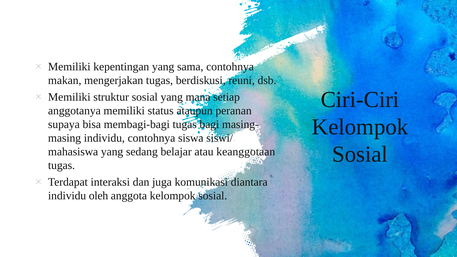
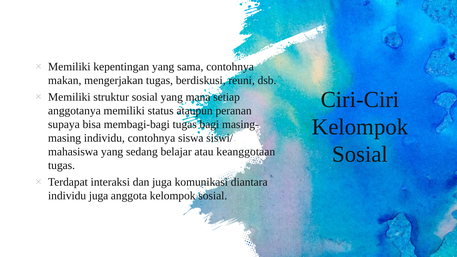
individu oleh: oleh -> juga
